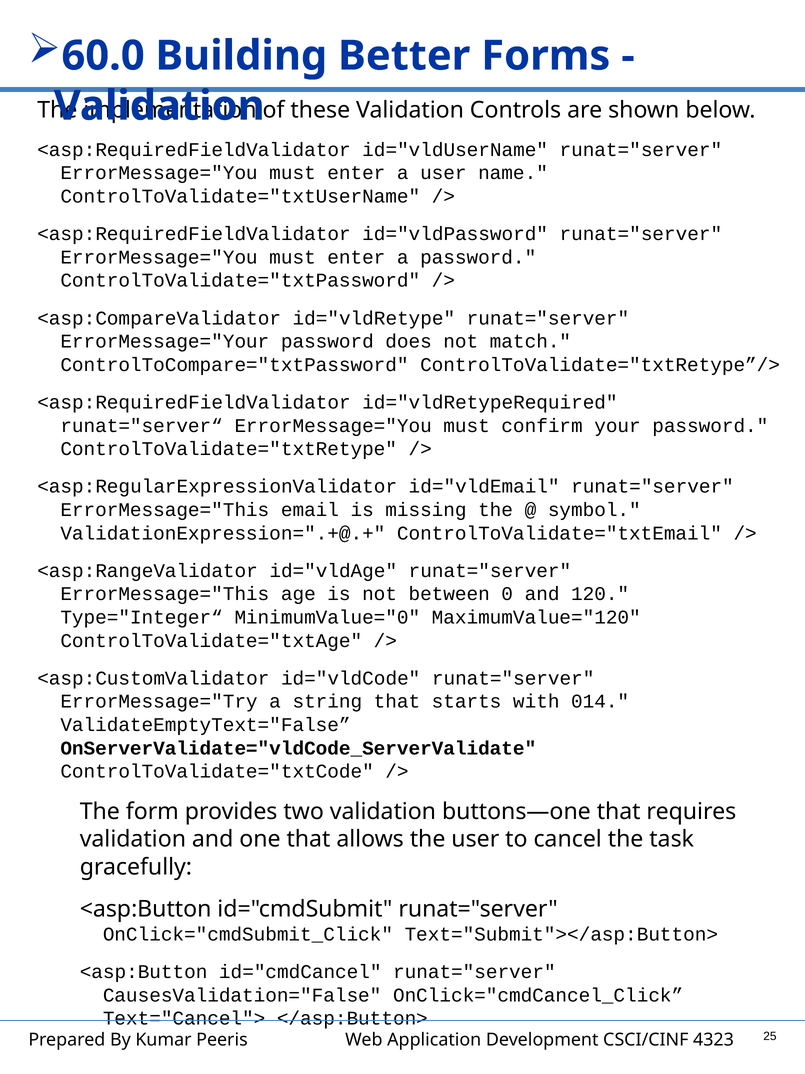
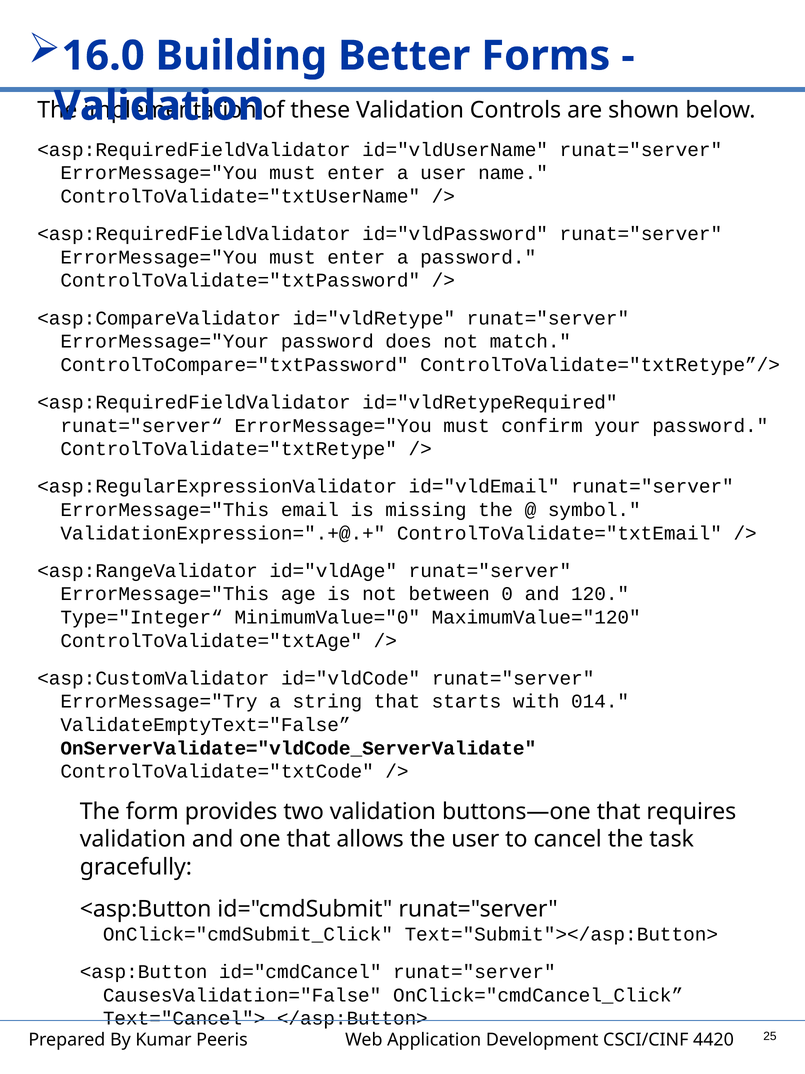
60.0: 60.0 -> 16.0
4323: 4323 -> 4420
